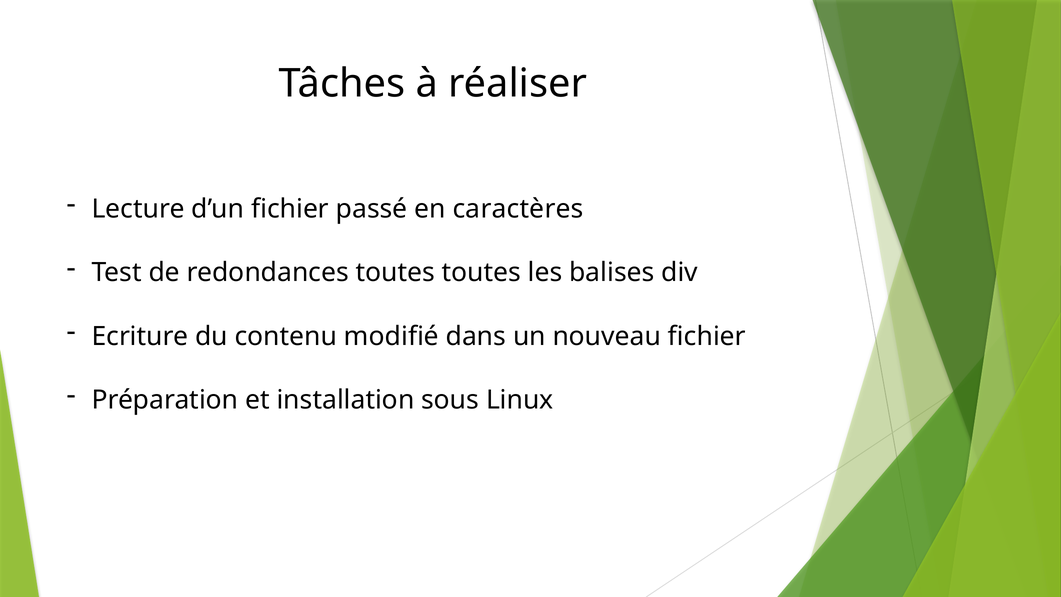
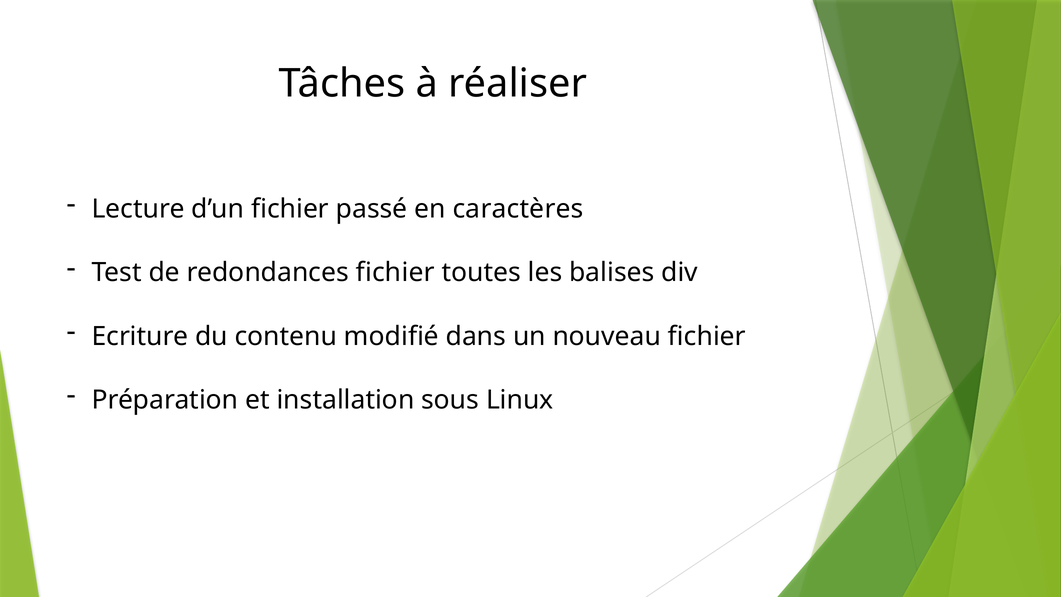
redondances toutes: toutes -> fichier
